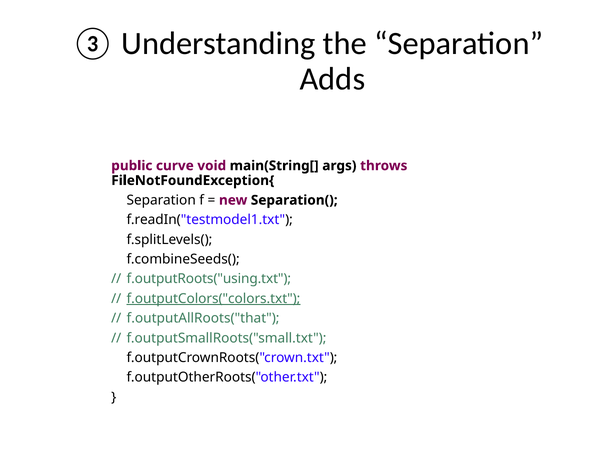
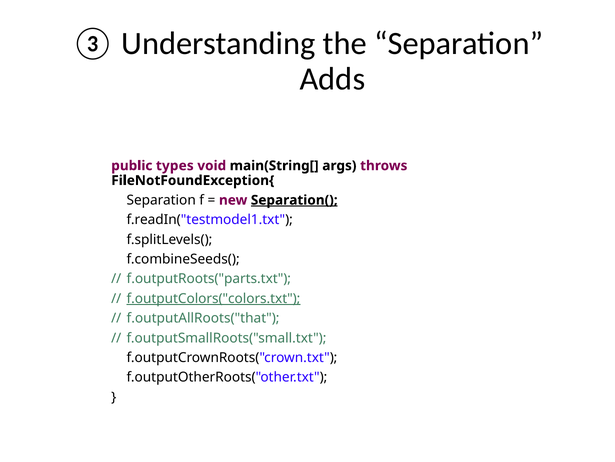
curve: curve -> types
Separation( underline: none -> present
f.outputRoots("using.txt: f.outputRoots("using.txt -> f.outputRoots("parts.txt
